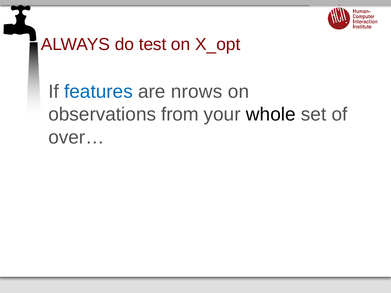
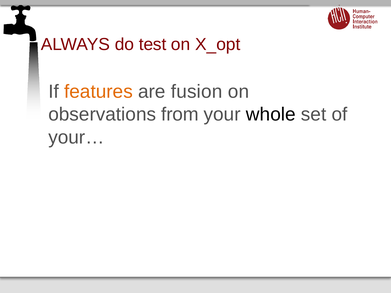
features colour: blue -> orange
nrows: nrows -> fusion
over…: over… -> your…
